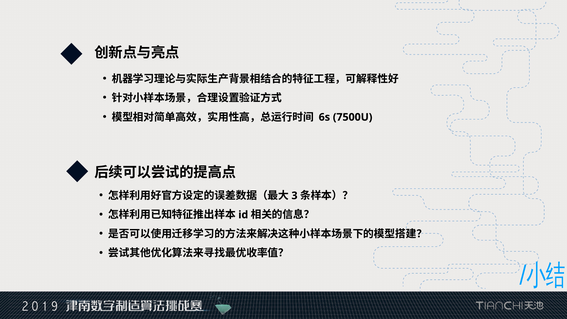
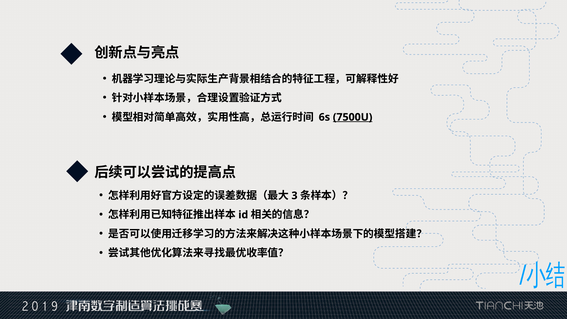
7500U underline: none -> present
